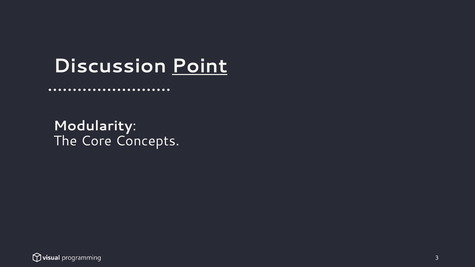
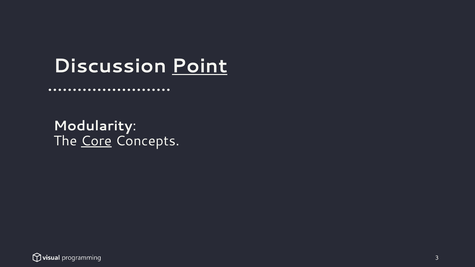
Core underline: none -> present
